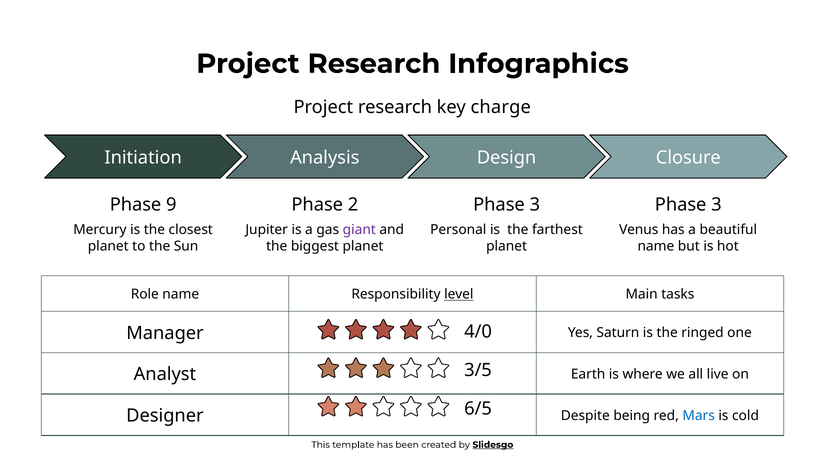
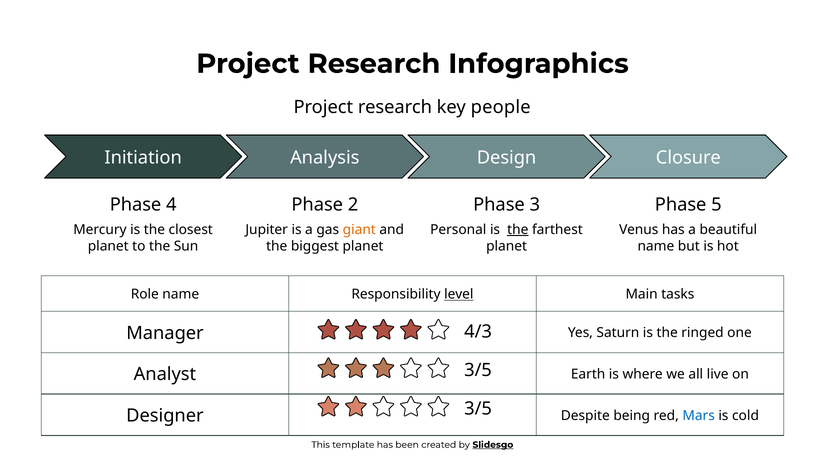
charge: charge -> people
9: 9 -> 4
3 at (716, 205): 3 -> 5
giant colour: purple -> orange
the at (518, 230) underline: none -> present
4/0: 4/0 -> 4/3
6/5 at (478, 409): 6/5 -> 3/5
